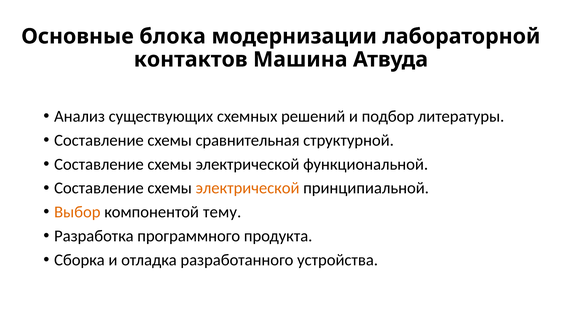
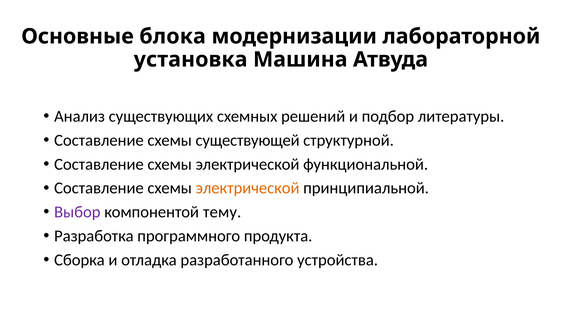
контактов: контактов -> установка
сравнительная: сравнительная -> существующей
Выбор colour: orange -> purple
